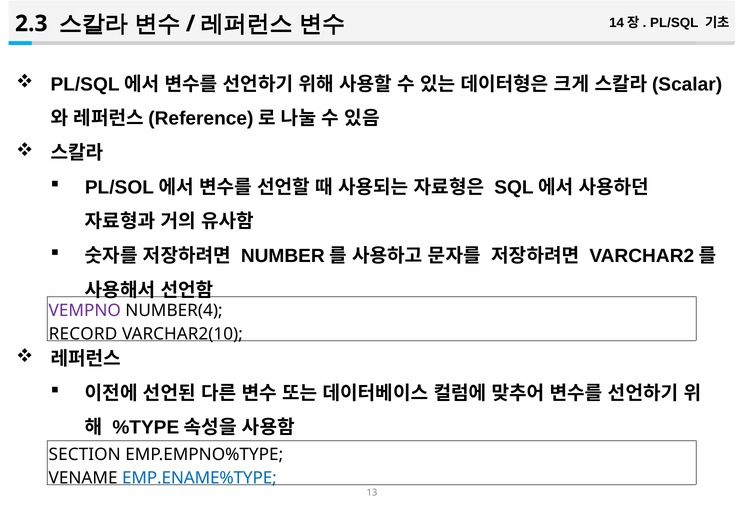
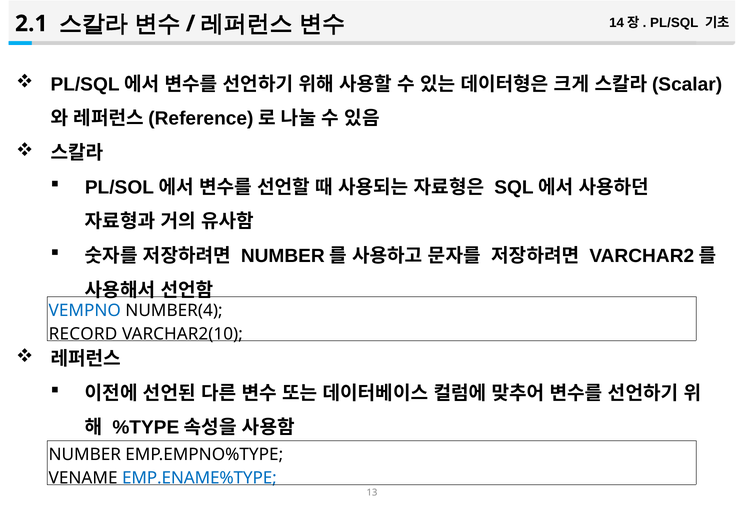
2.3: 2.3 -> 2.1
VEMPNO colour: purple -> blue
SECTION: SECTION -> NUMBER
